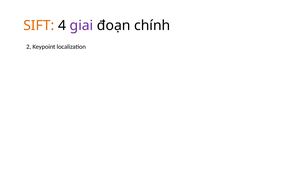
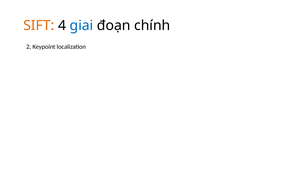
giai colour: purple -> blue
